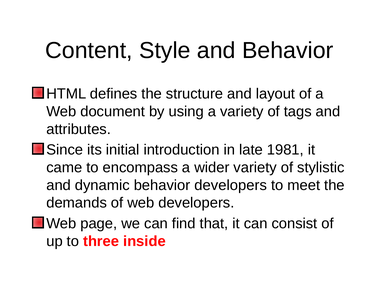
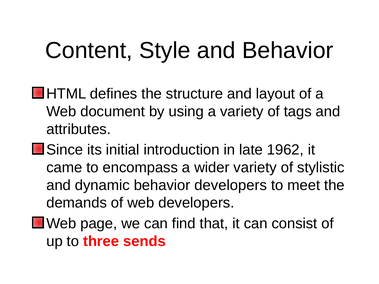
1981: 1981 -> 1962
inside: inside -> sends
